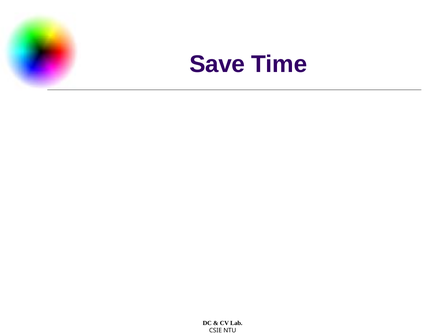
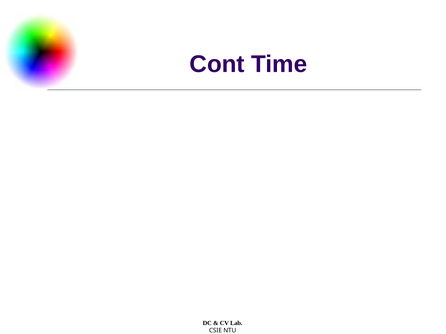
Save: Save -> Cont
